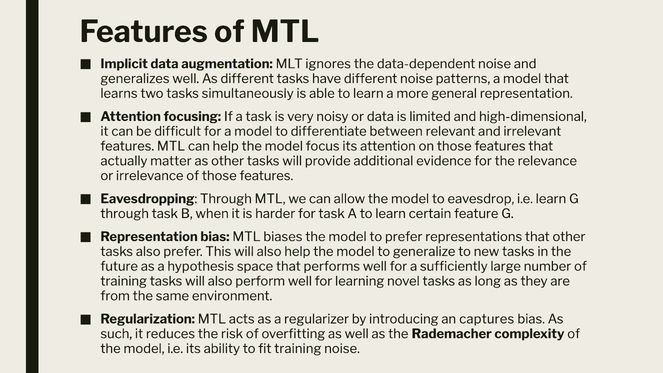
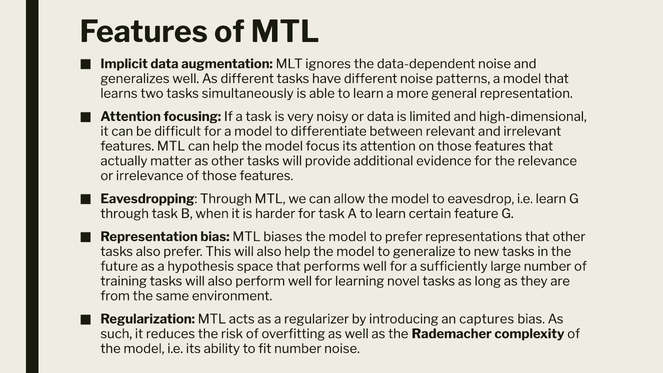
fit training: training -> number
